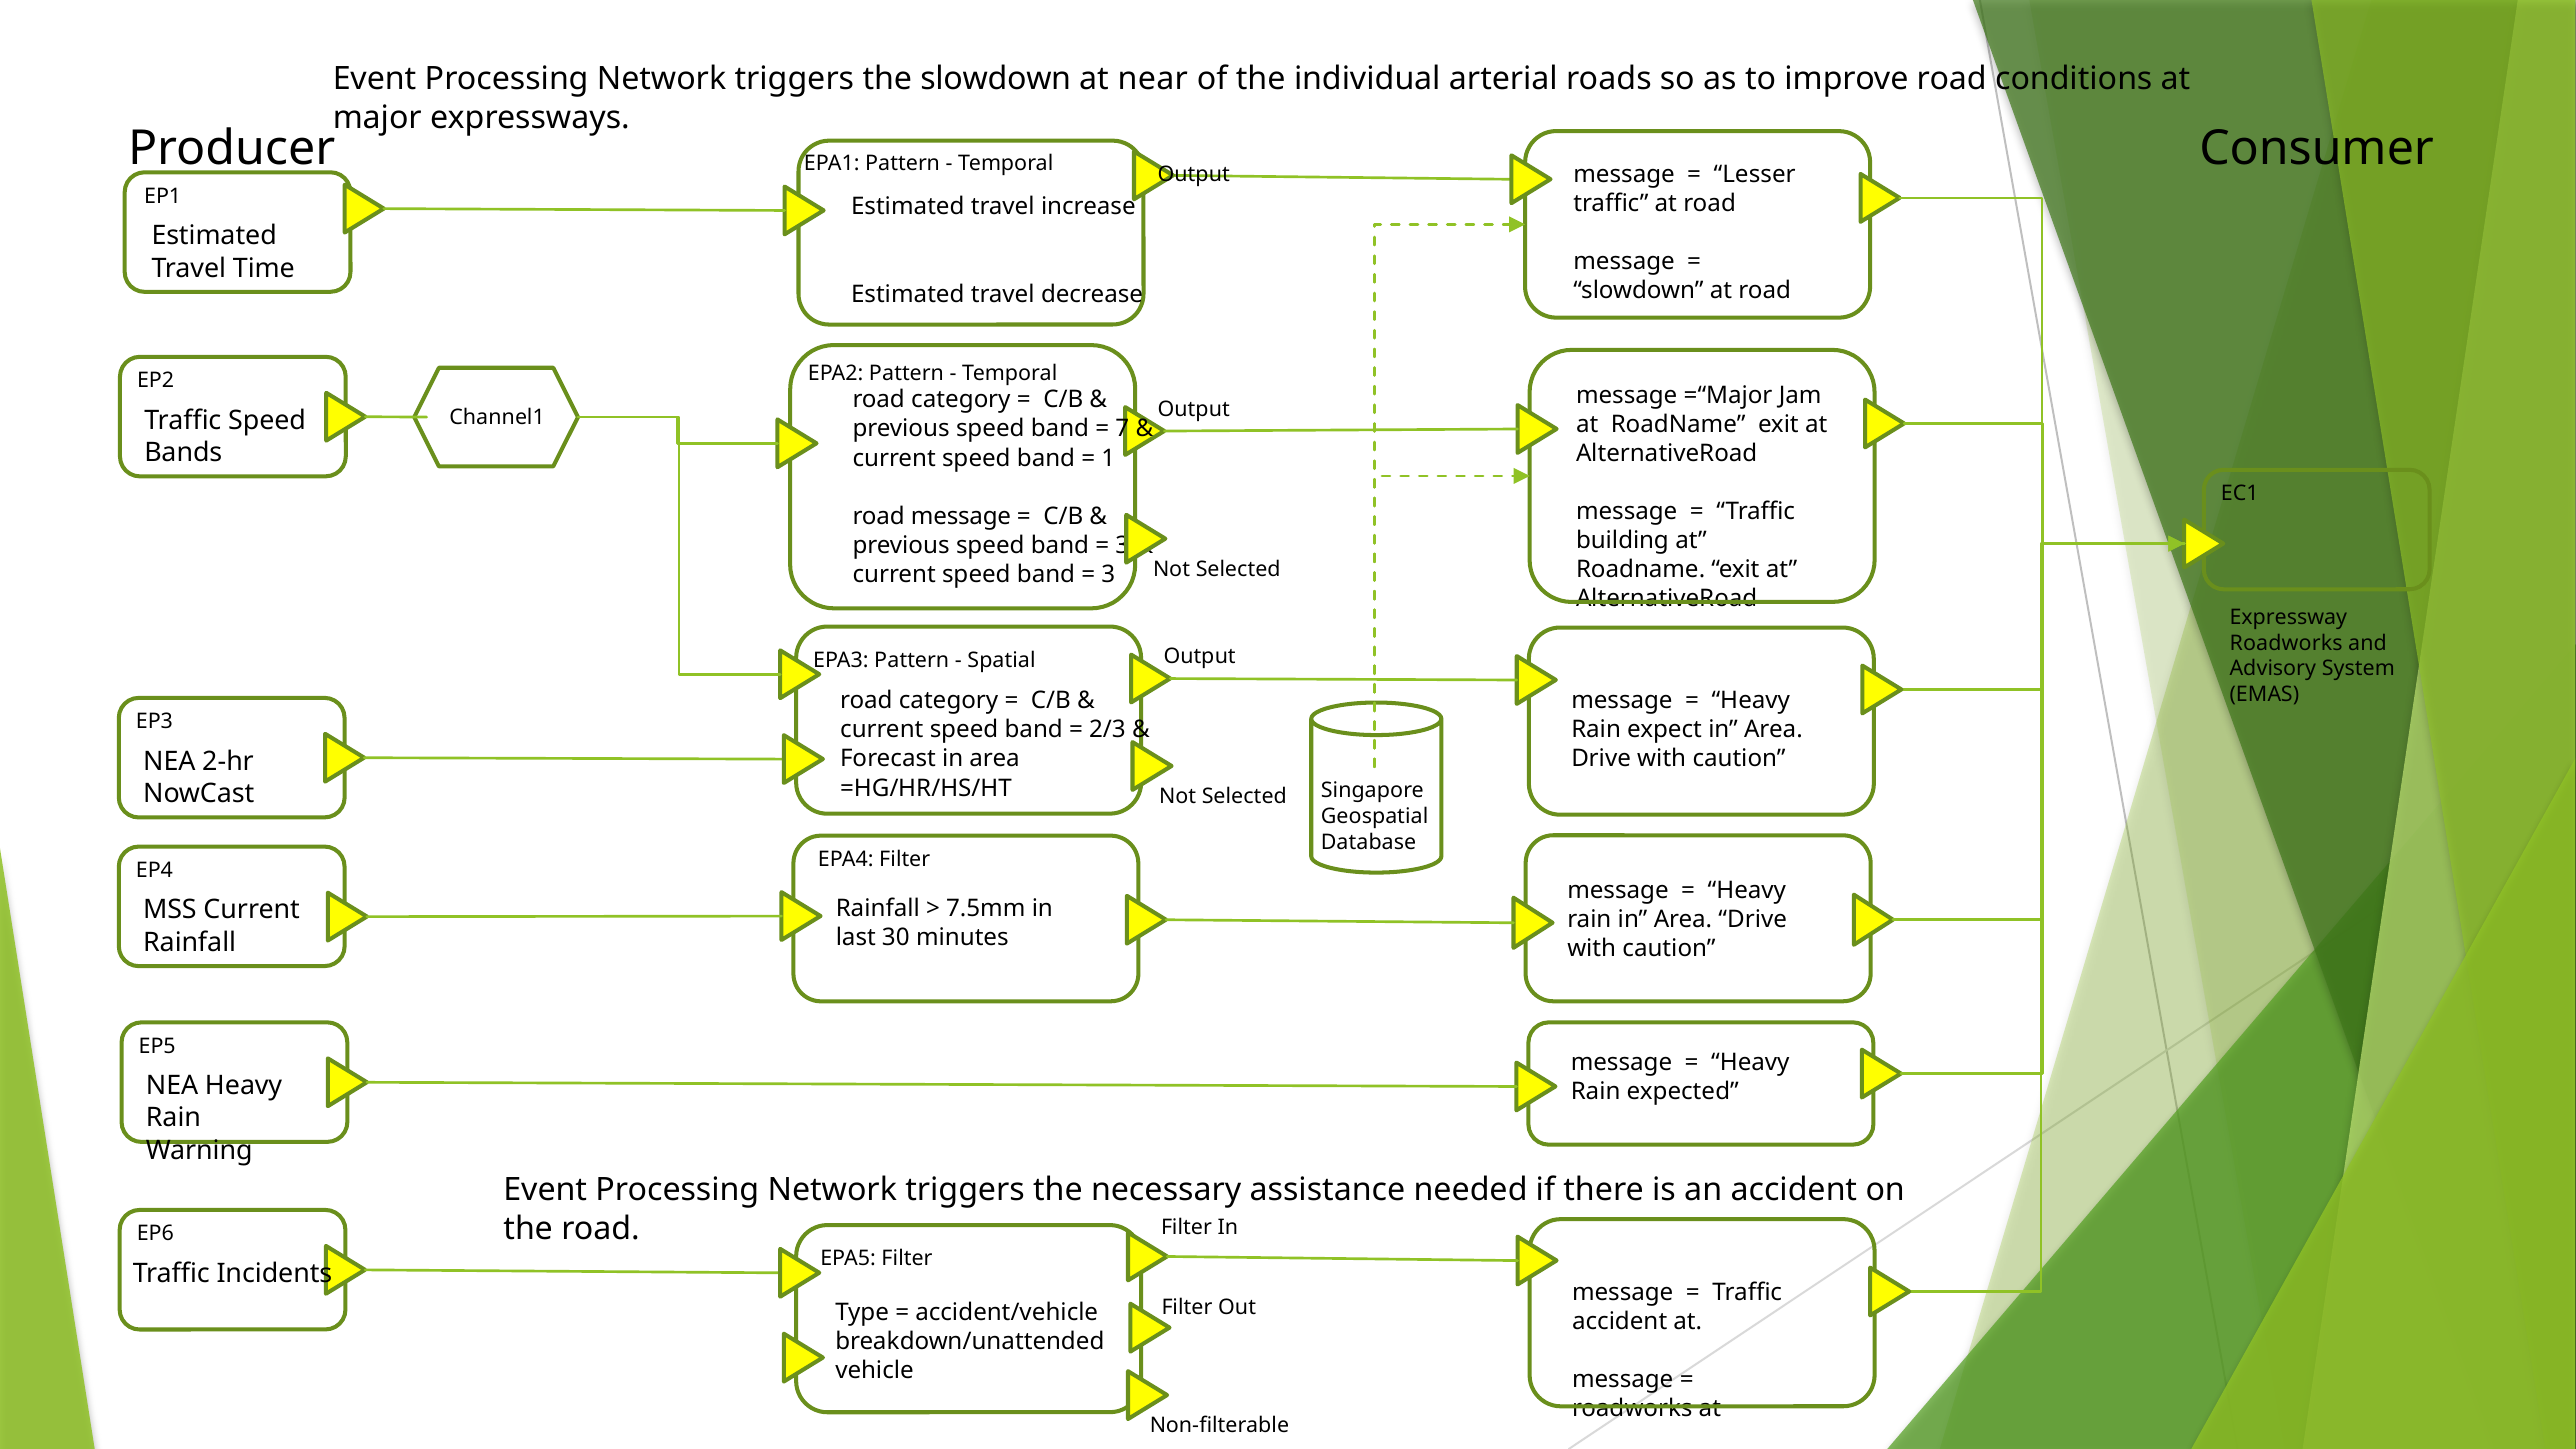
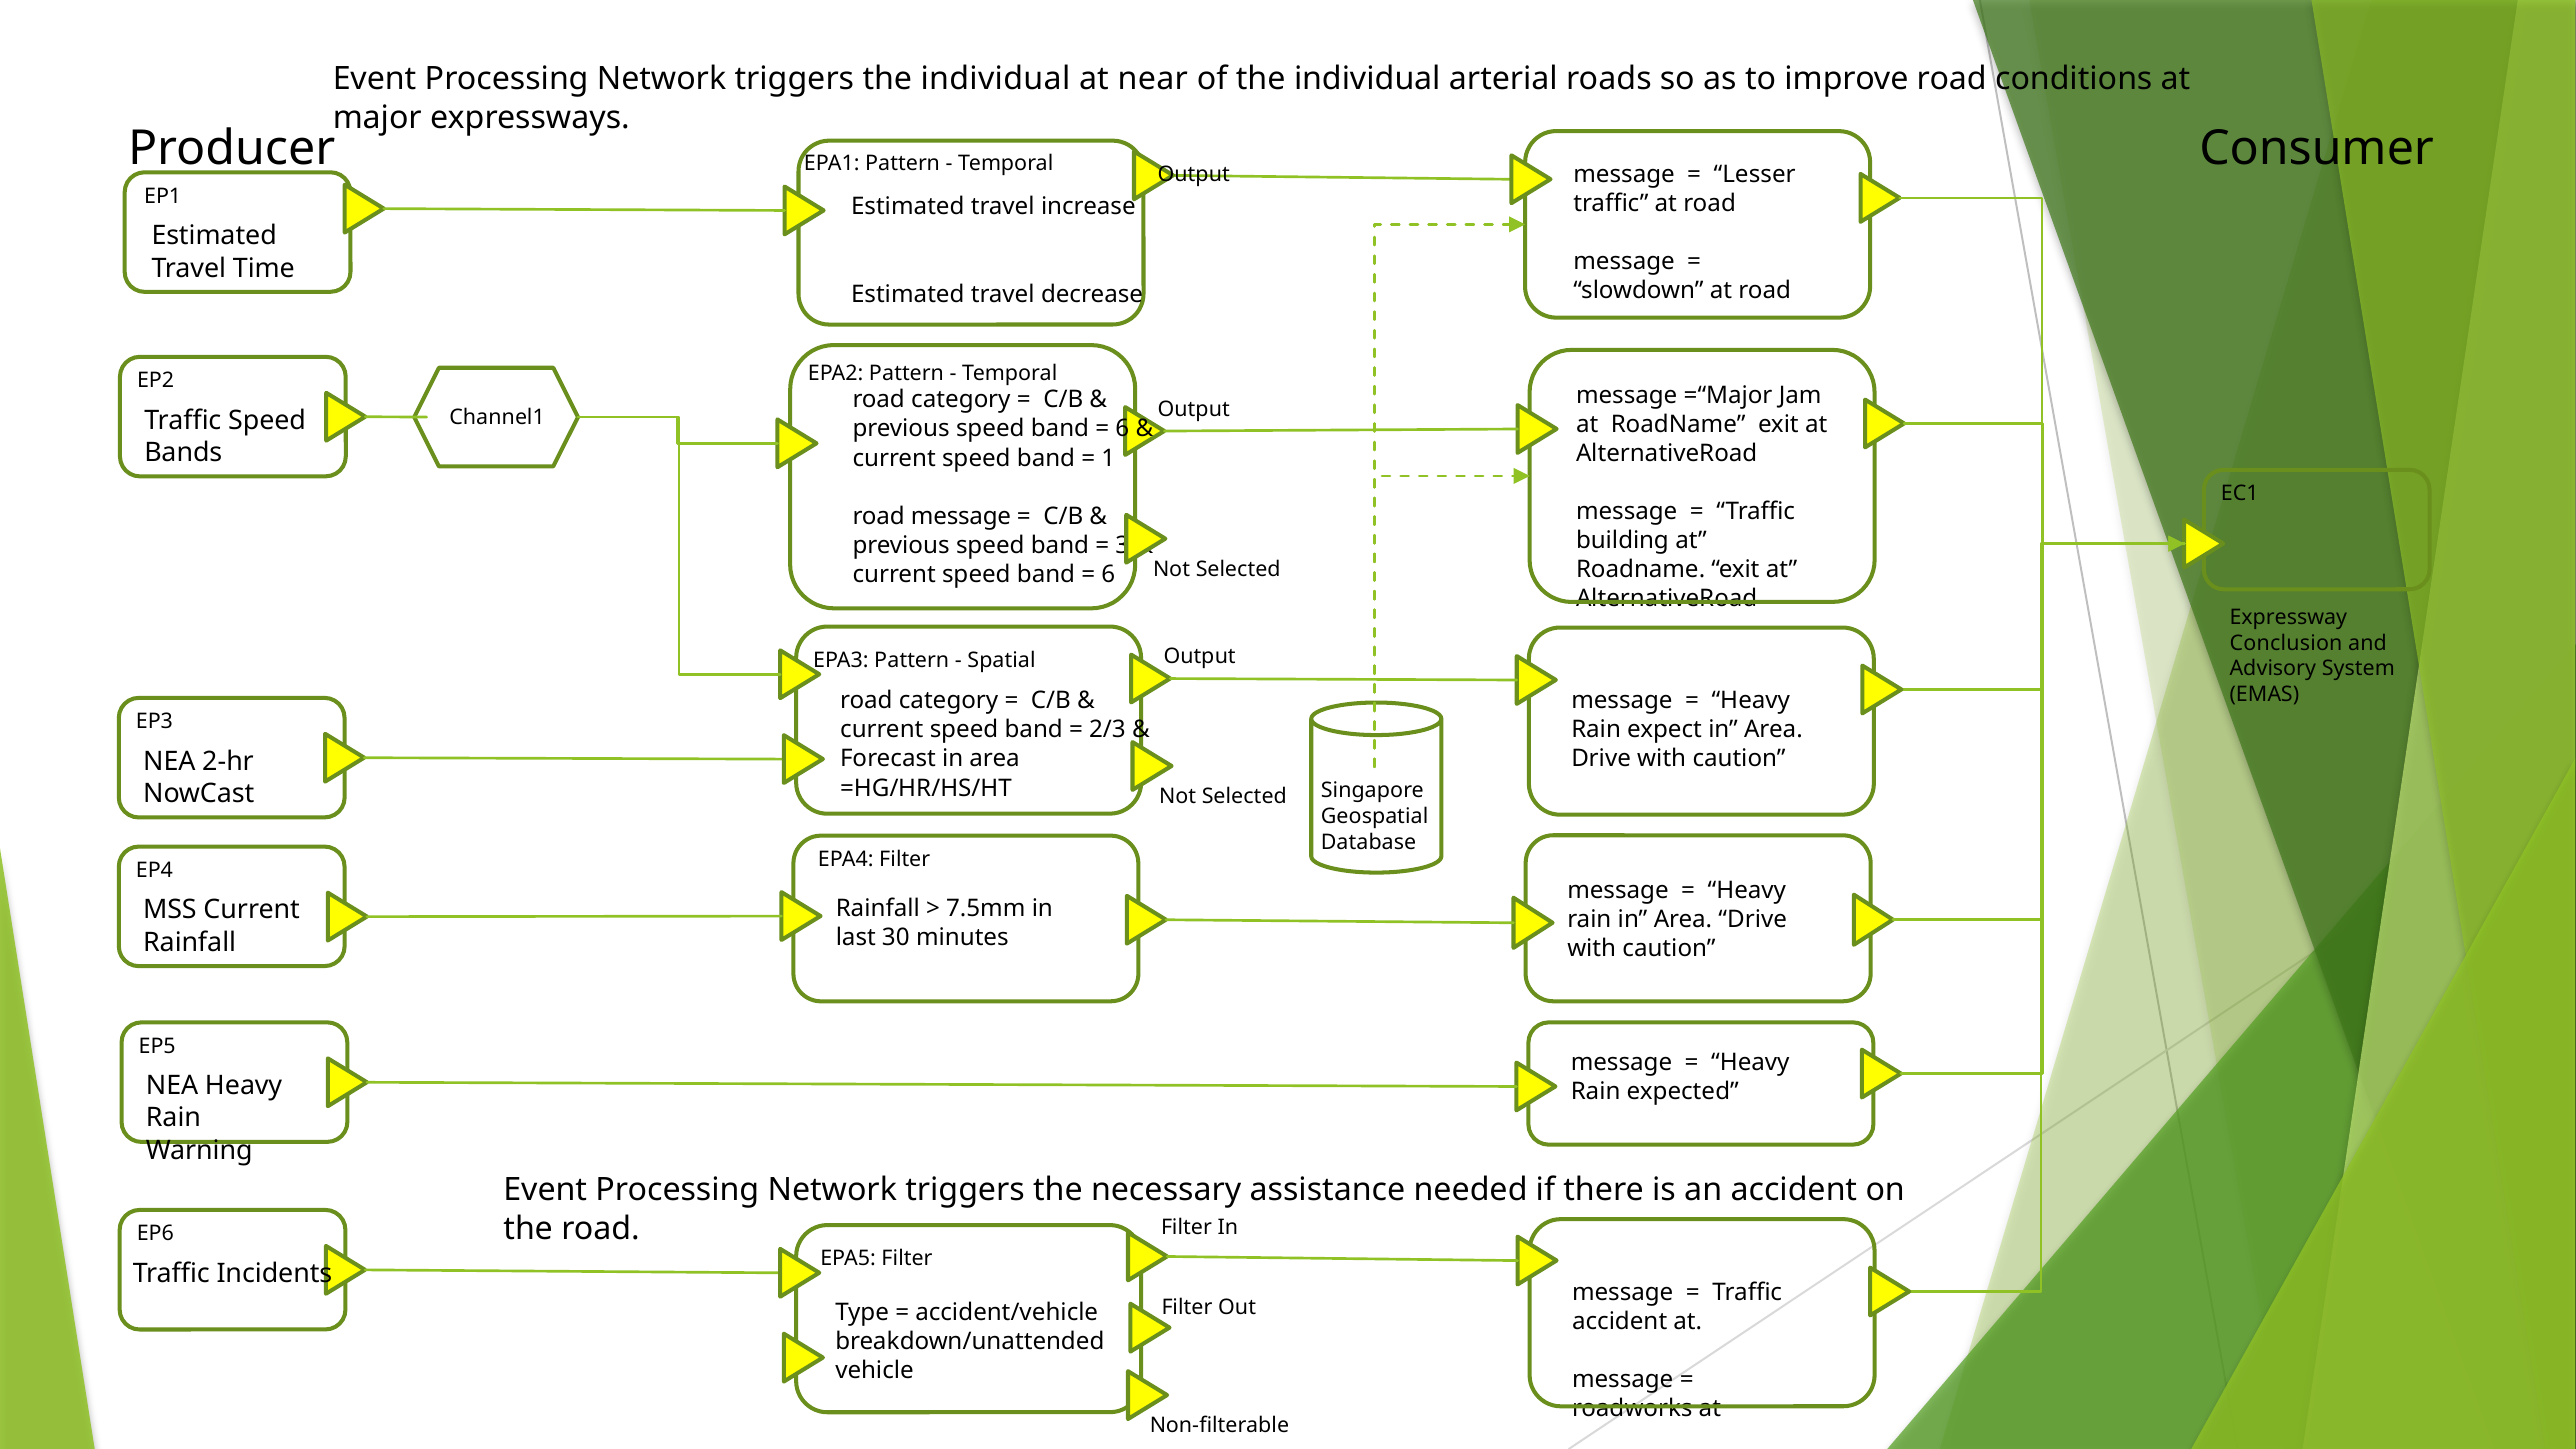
triggers the slowdown: slowdown -> individual
7 at (1122, 429): 7 -> 6
3 at (1108, 574): 3 -> 6
Roadworks at (2286, 643): Roadworks -> Conclusion
